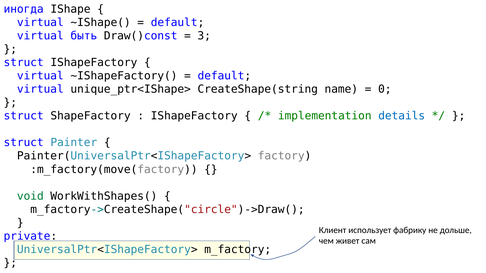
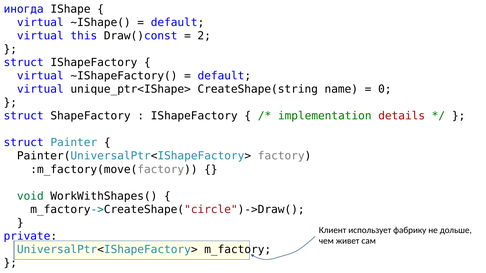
быть: быть -> this
3: 3 -> 2
details colour: blue -> red
